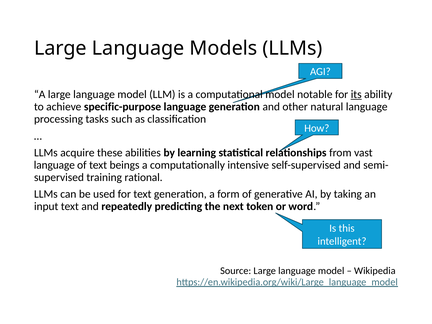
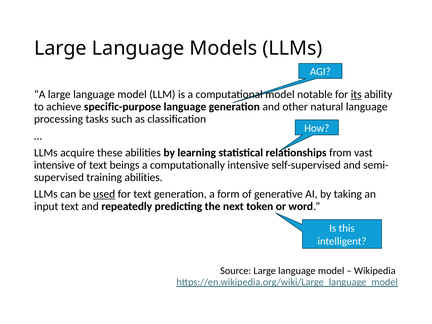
language at (54, 165): language -> intensive
training rational: rational -> abilities
used underline: none -> present
